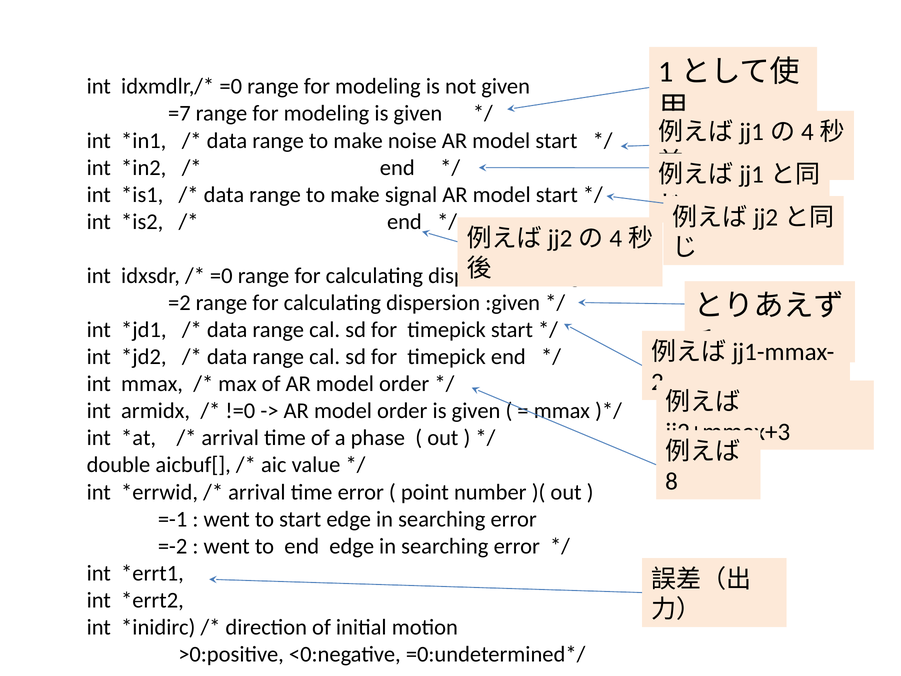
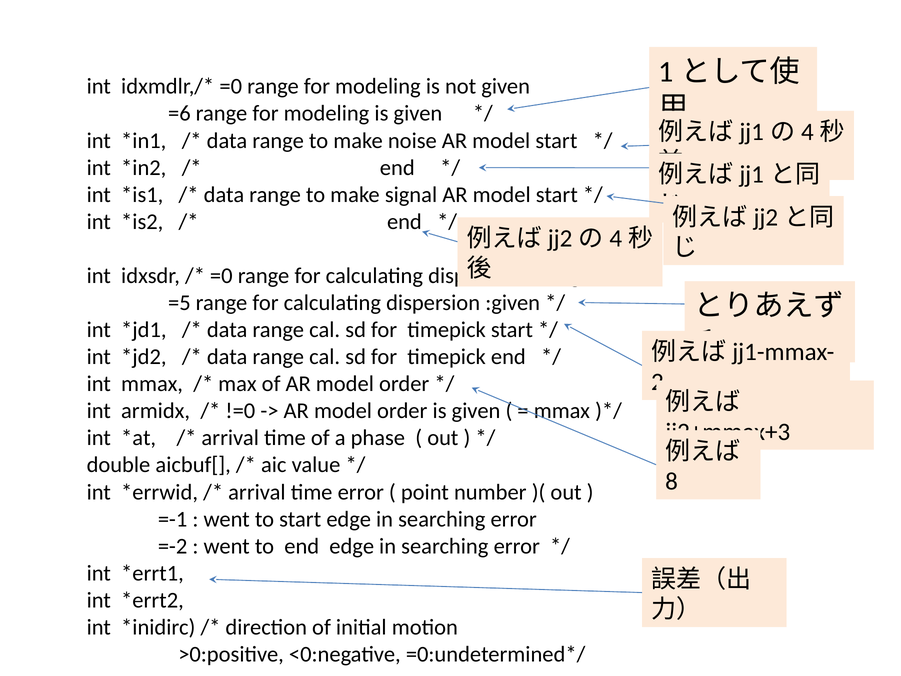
=7: =7 -> =6
=2: =2 -> =5
